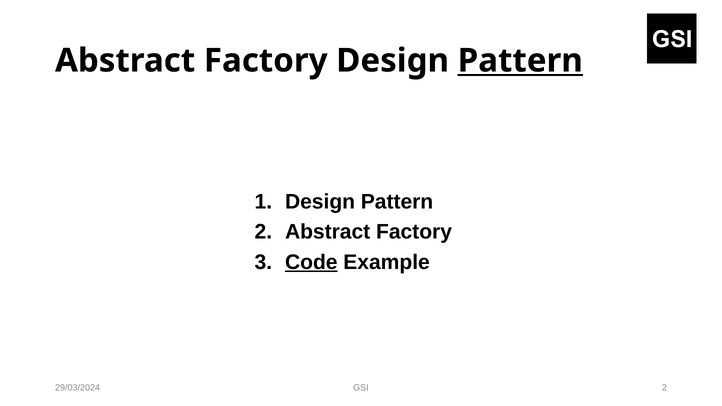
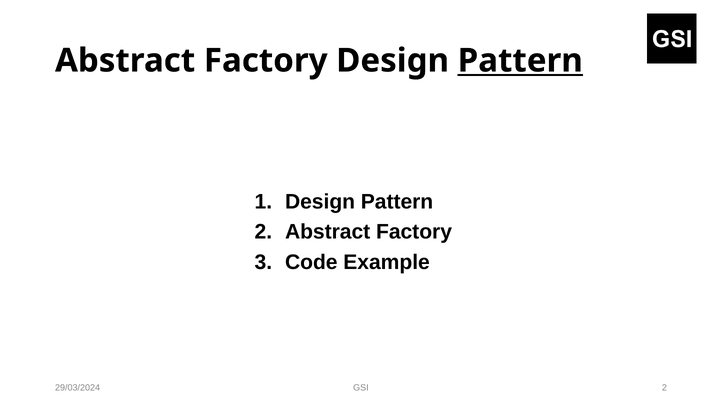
Code underline: present -> none
